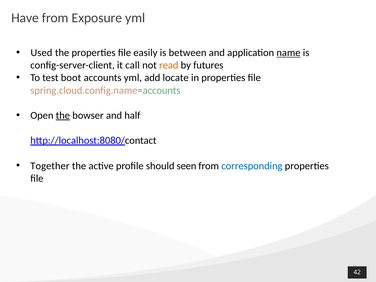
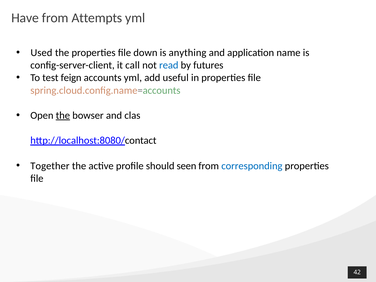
Exposure: Exposure -> Attempts
easily: easily -> down
between: between -> anything
name underline: present -> none
read colour: orange -> blue
boot: boot -> feign
locate: locate -> useful
half: half -> clas
